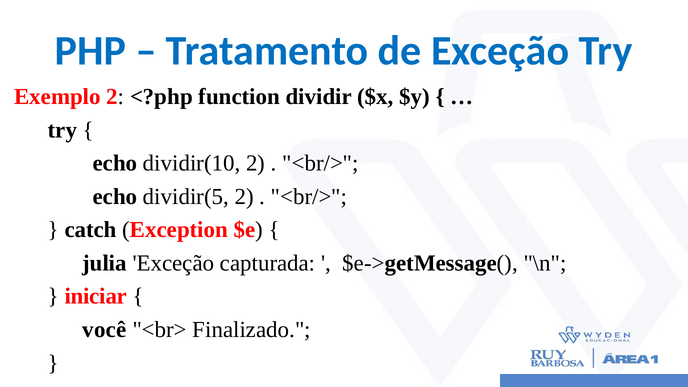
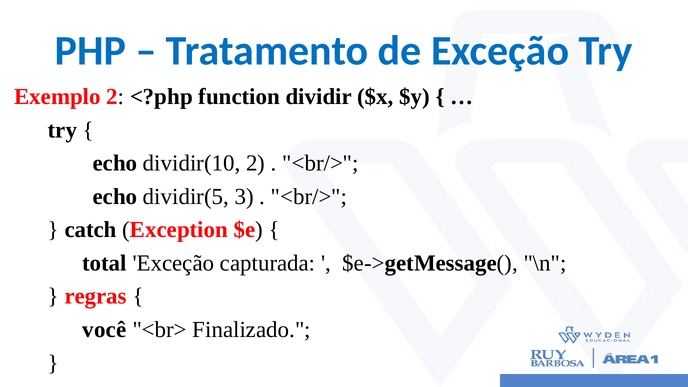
dividir(5 2: 2 -> 3
julia: julia -> total
iniciar: iniciar -> regras
